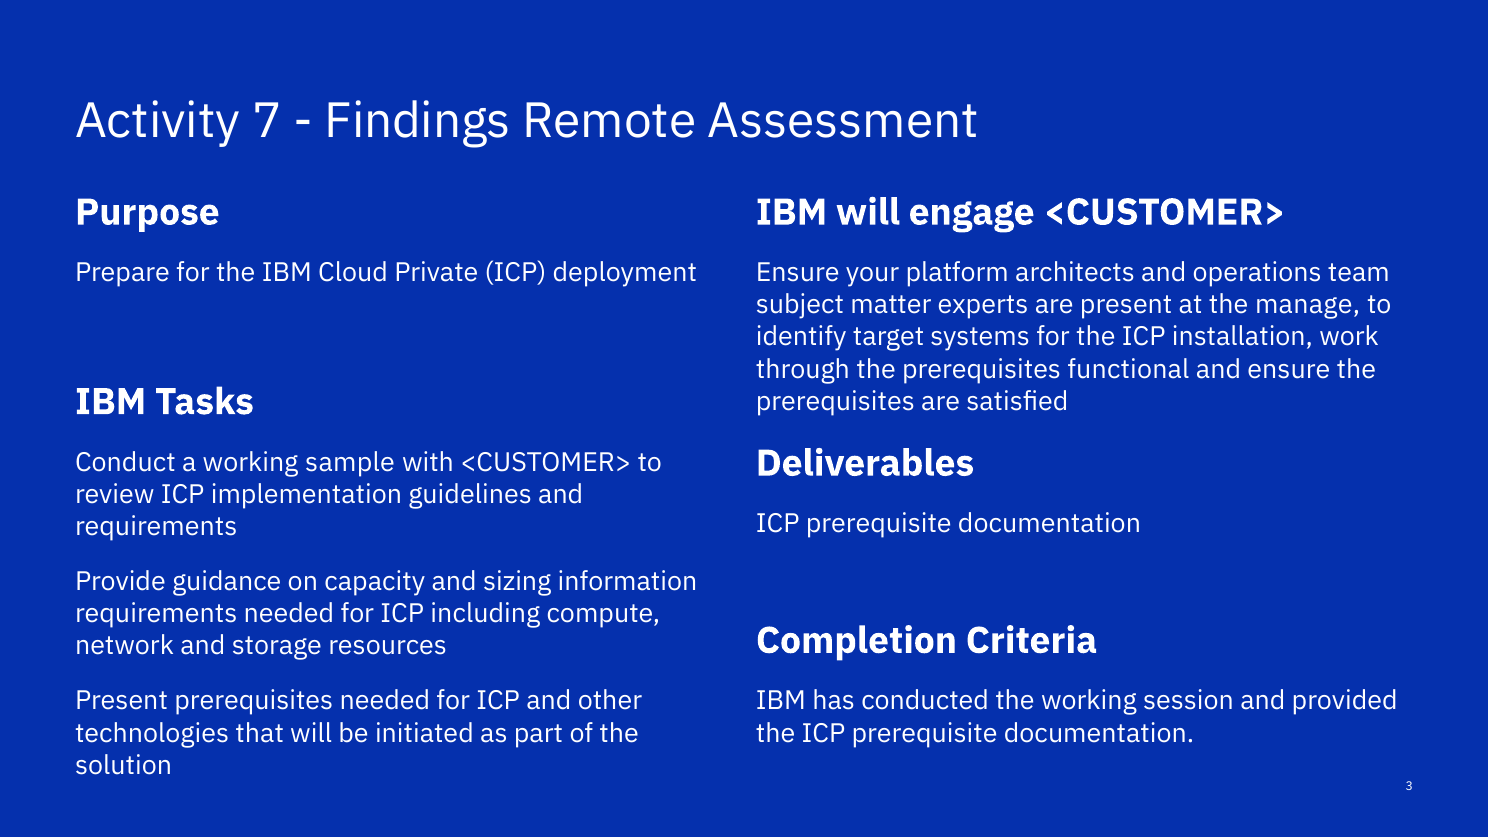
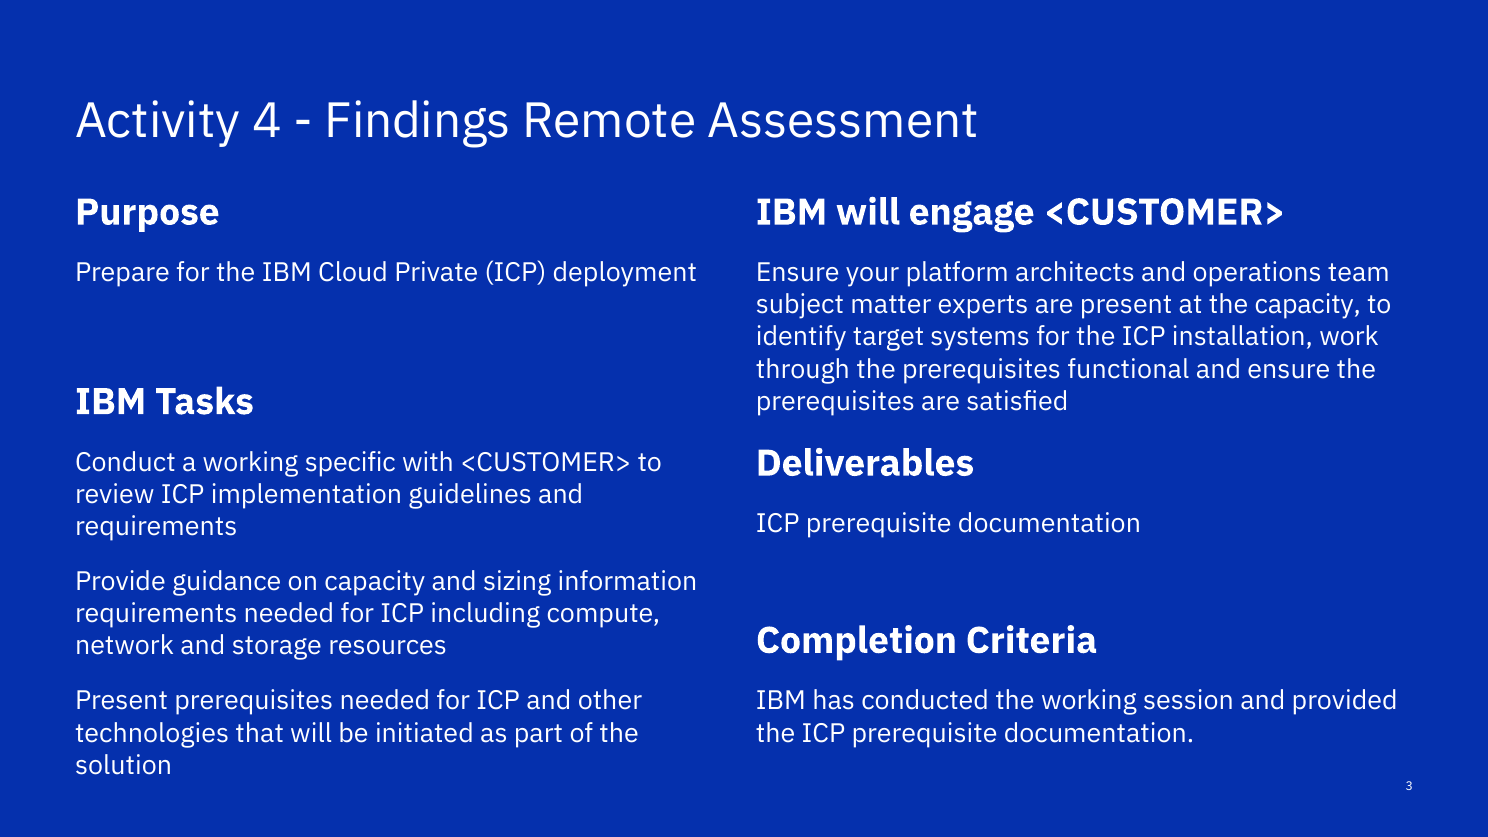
7: 7 -> 4
the manage: manage -> capacity
sample: sample -> specific
